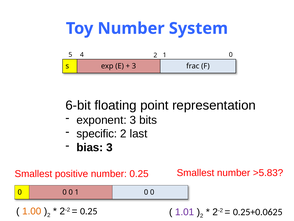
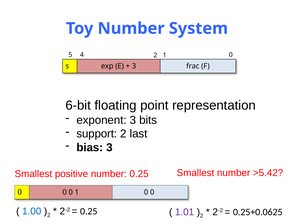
specific: specific -> support
>5.83: >5.83 -> >5.42
1.00 colour: orange -> blue
